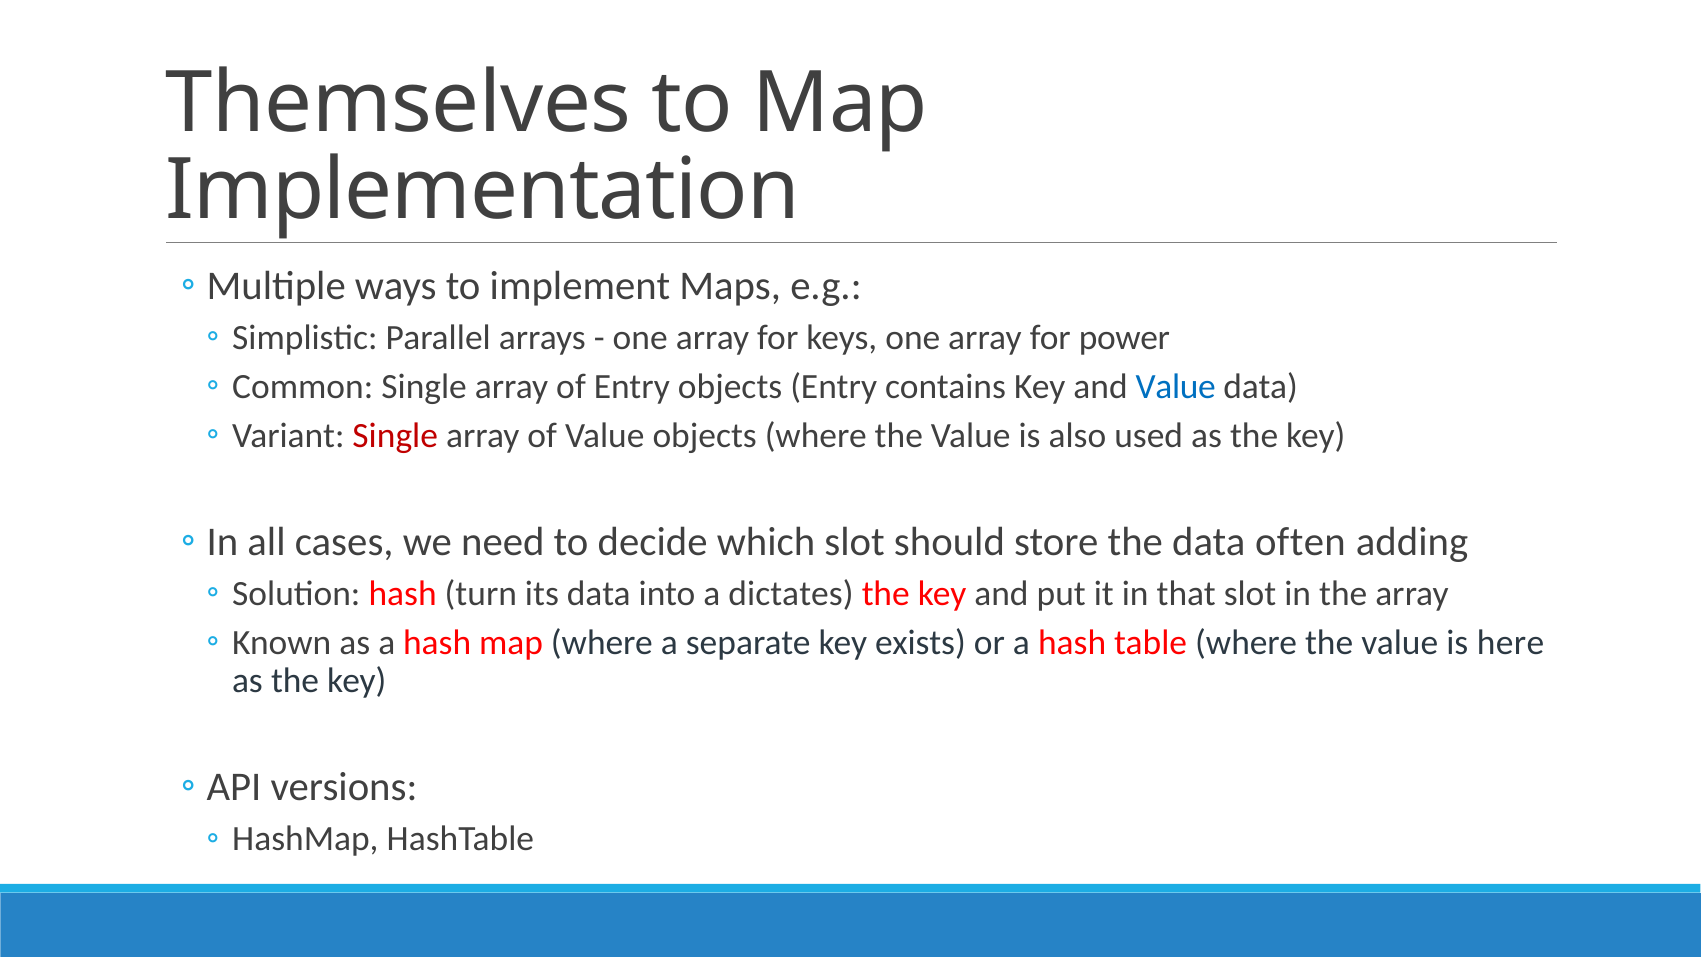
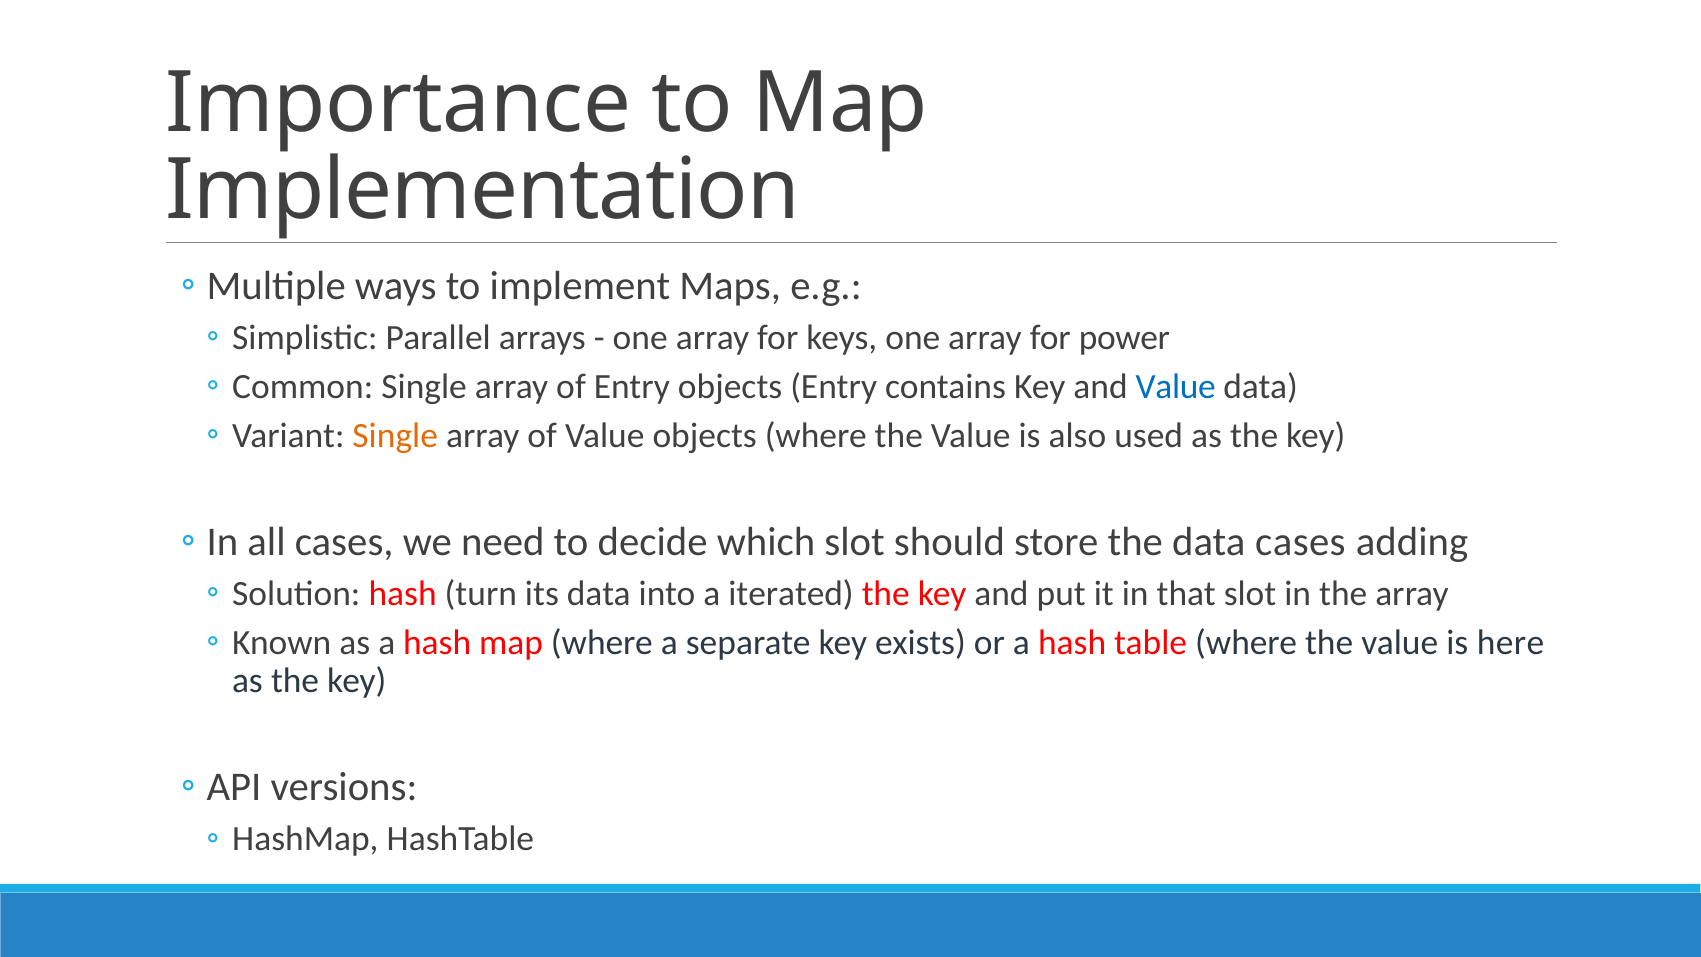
Themselves: Themselves -> Importance
Single at (395, 435) colour: red -> orange
data often: often -> cases
dictates: dictates -> iterated
